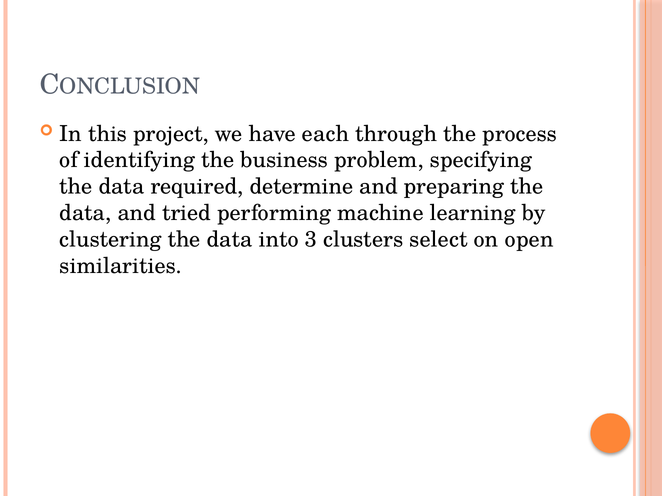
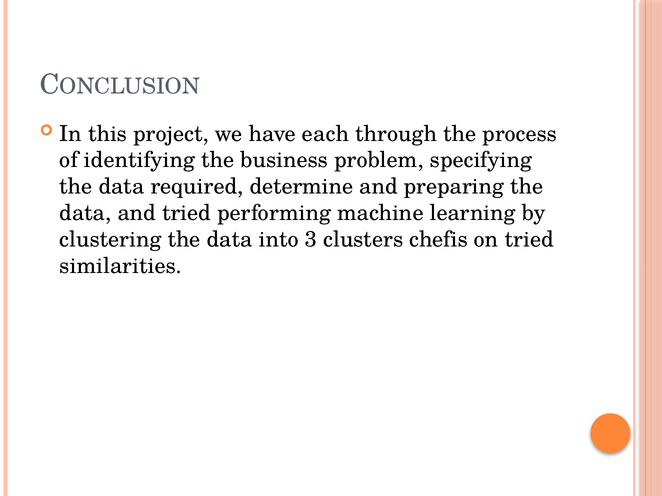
select: select -> chefis
on open: open -> tried
